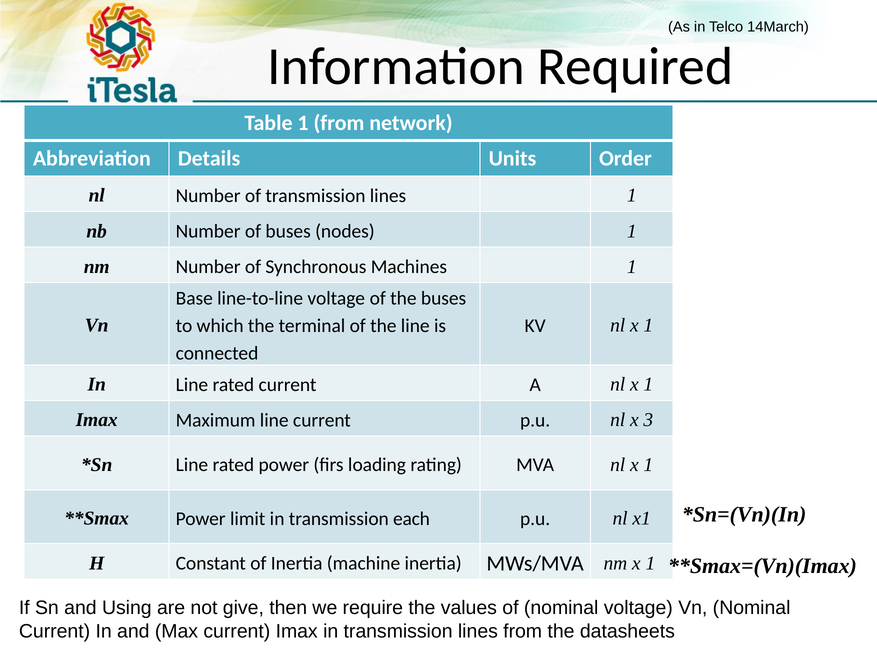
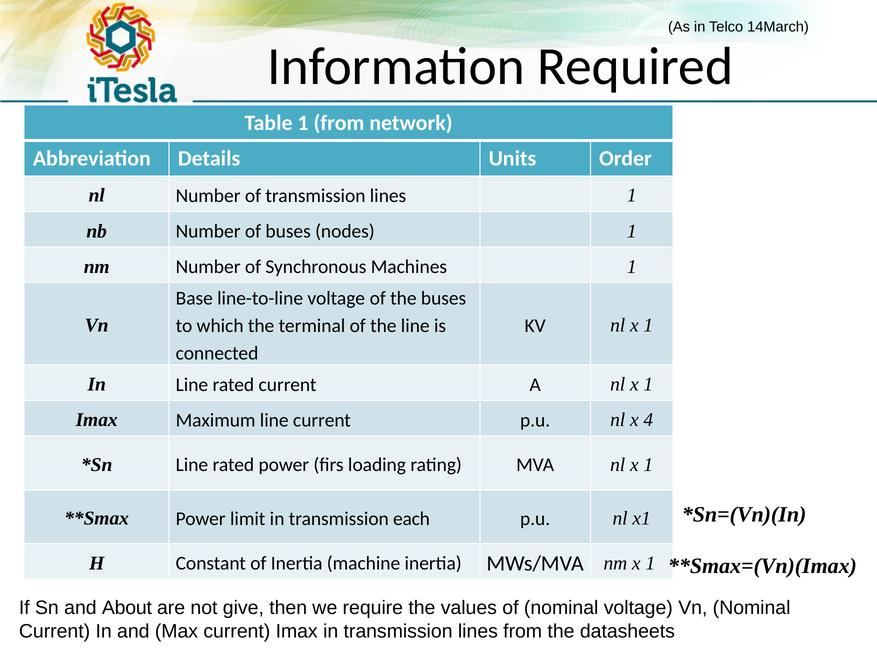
3: 3 -> 4
Using: Using -> About
